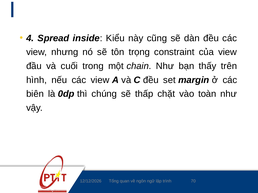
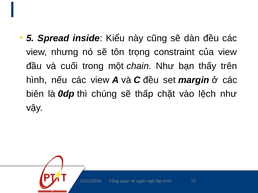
4: 4 -> 5
toàn: toàn -> lệch
